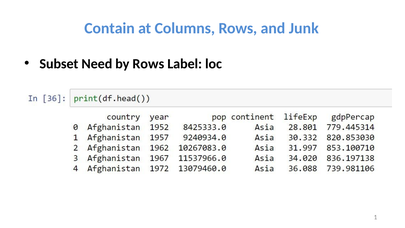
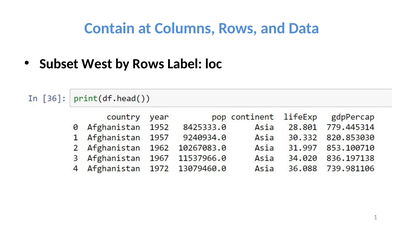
Junk: Junk -> Data
Need: Need -> West
